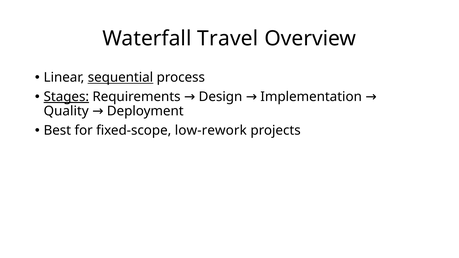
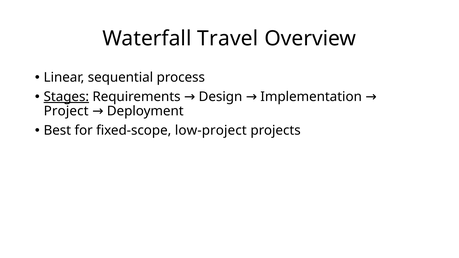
sequential underline: present -> none
Quality: Quality -> Project
low-rework: low-rework -> low-project
